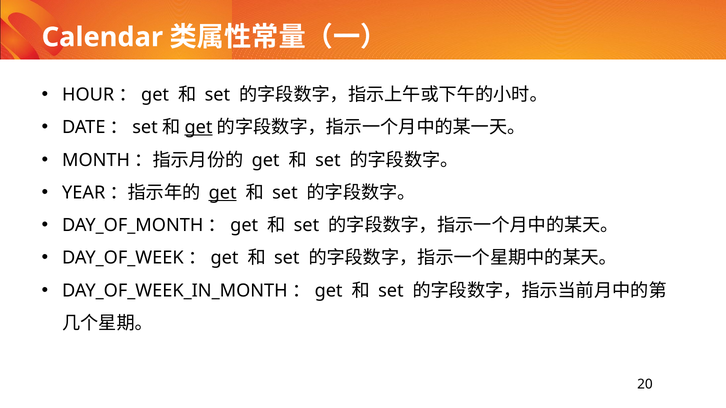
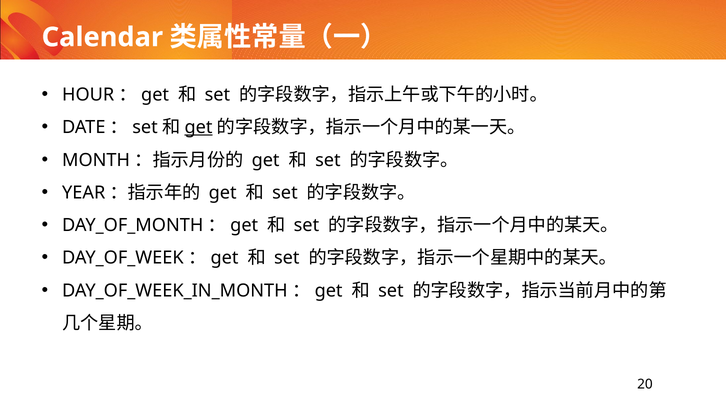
get at (223, 193) underline: present -> none
